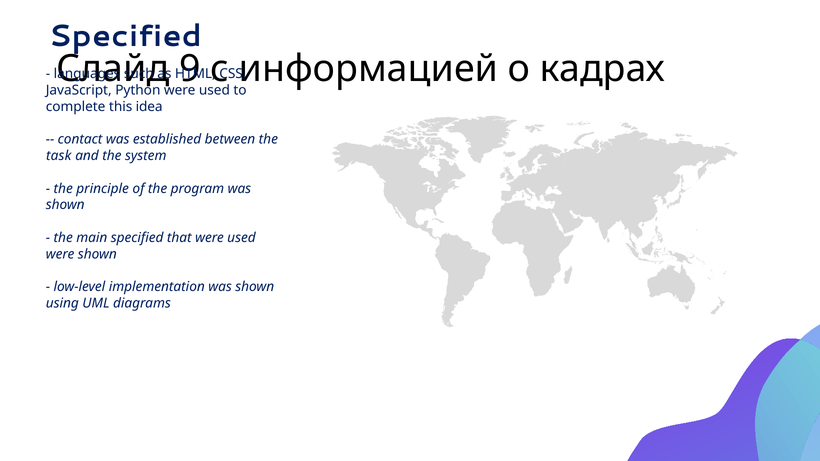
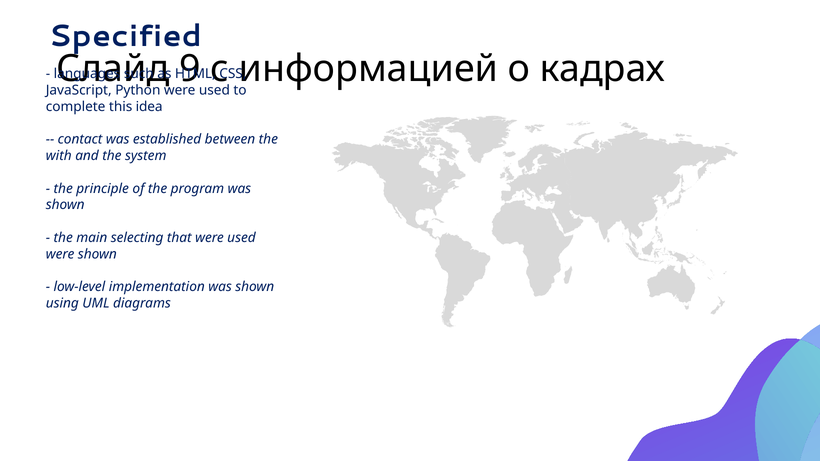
task: task -> with
main specified: specified -> selecting
